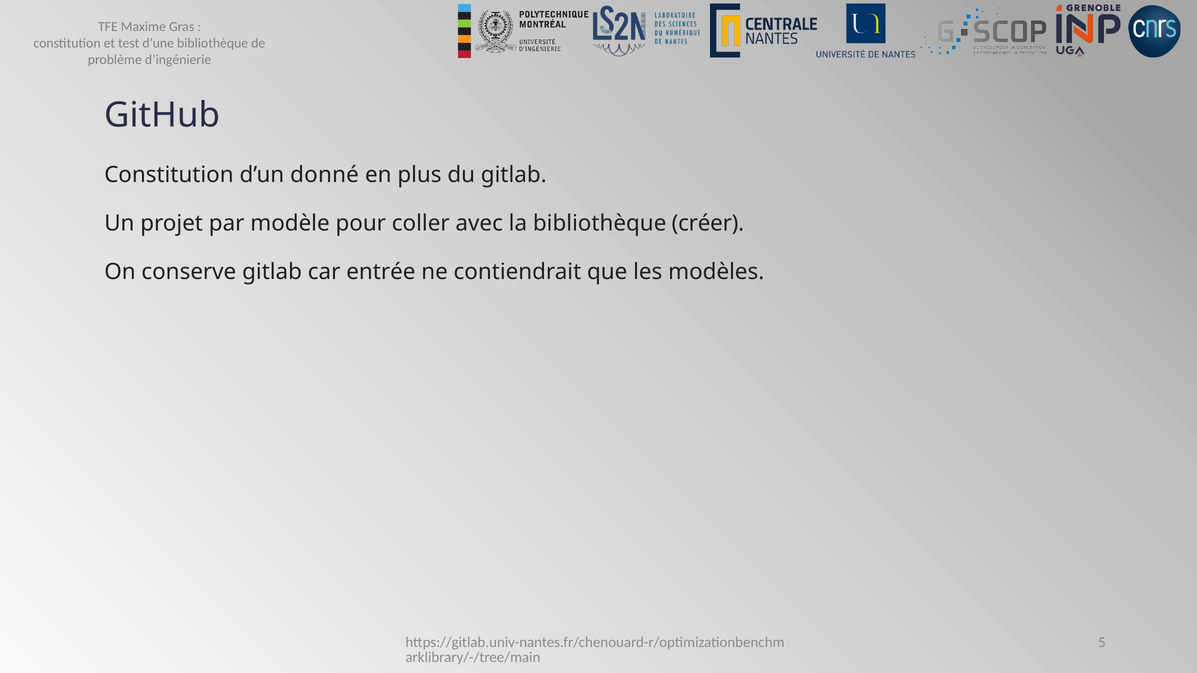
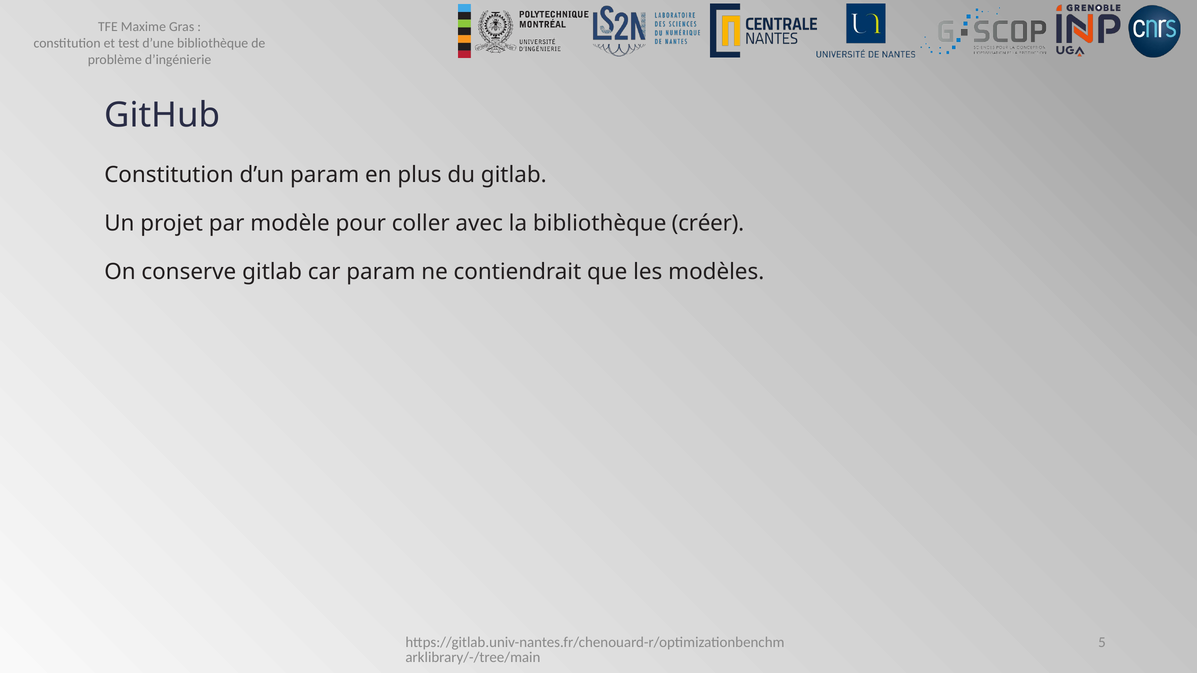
d’un donné: donné -> param
car entrée: entrée -> param
